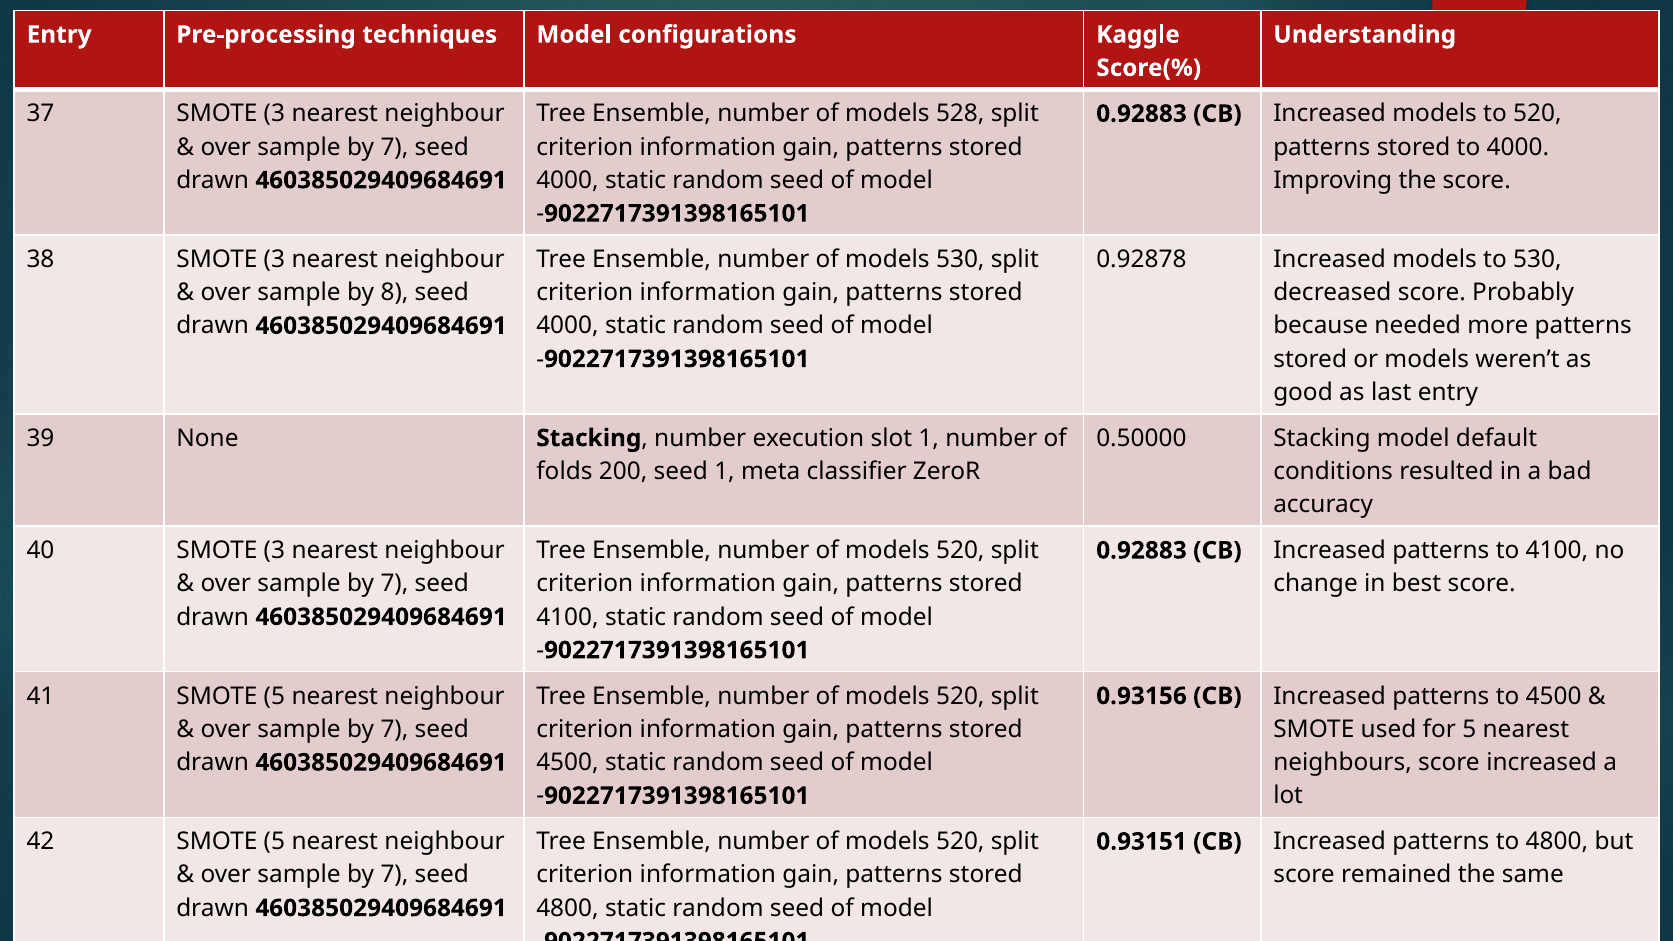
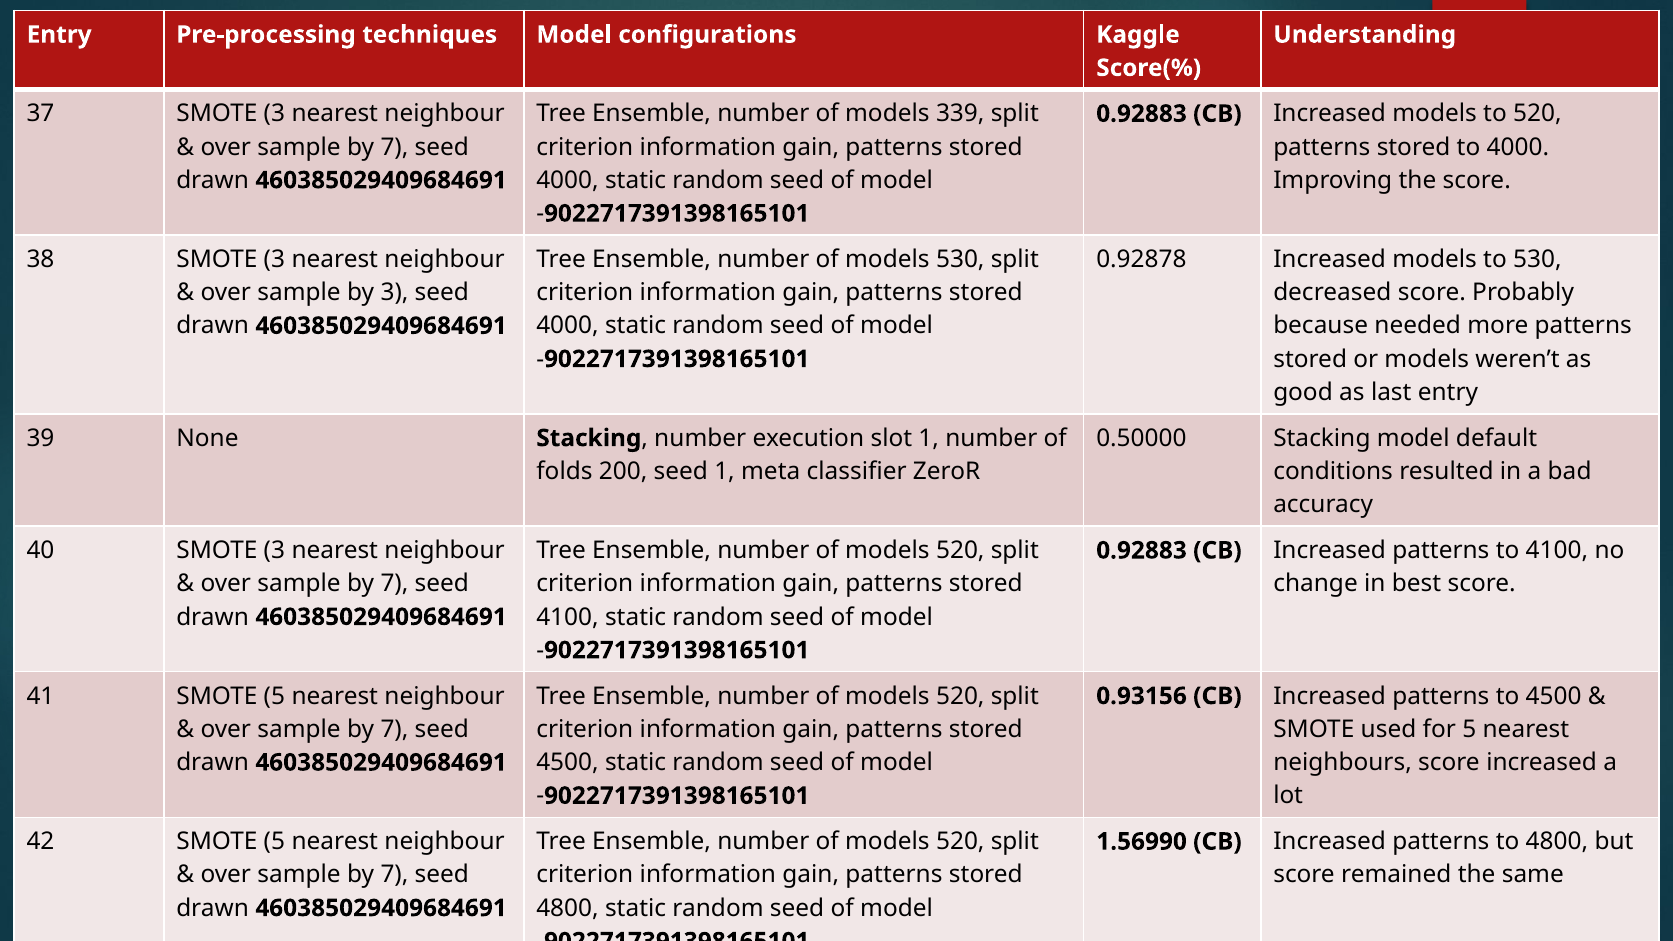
528: 528 -> 339
by 8: 8 -> 3
0.93151: 0.93151 -> 1.56990
